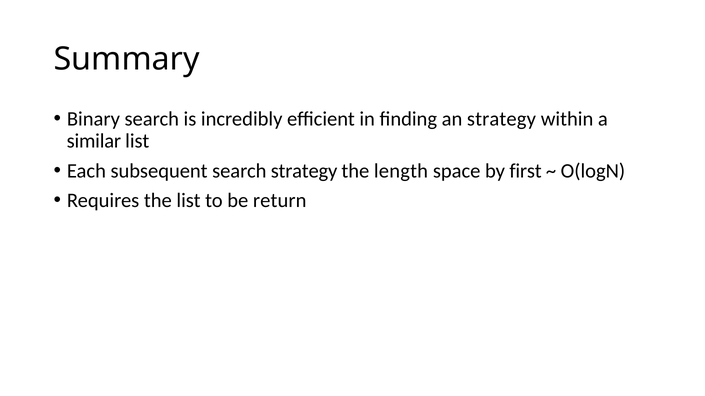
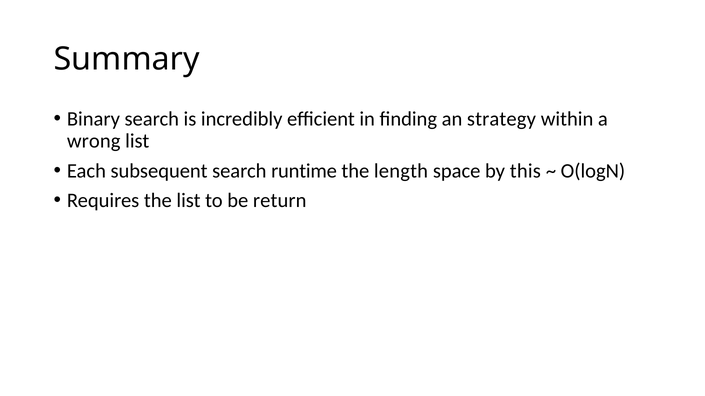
similar: similar -> wrong
search strategy: strategy -> runtime
first: first -> this
